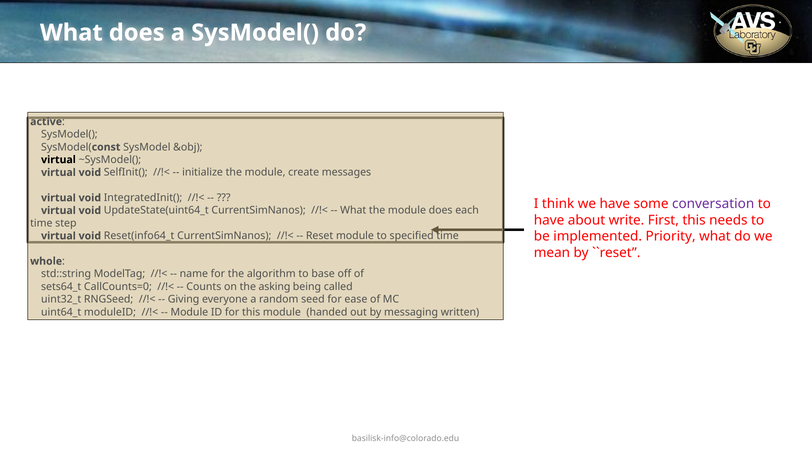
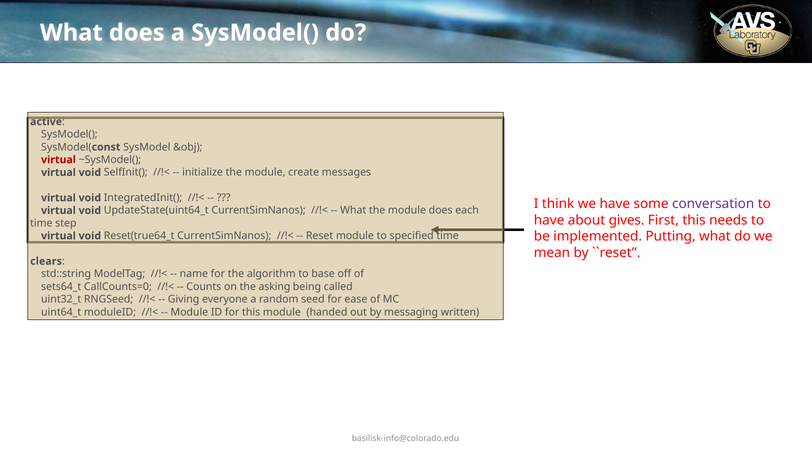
virtual at (58, 160) colour: black -> red
write: write -> gives
Priority: Priority -> Putting
Reset(info64_t: Reset(info64_t -> Reset(true64_t
whole: whole -> clears
